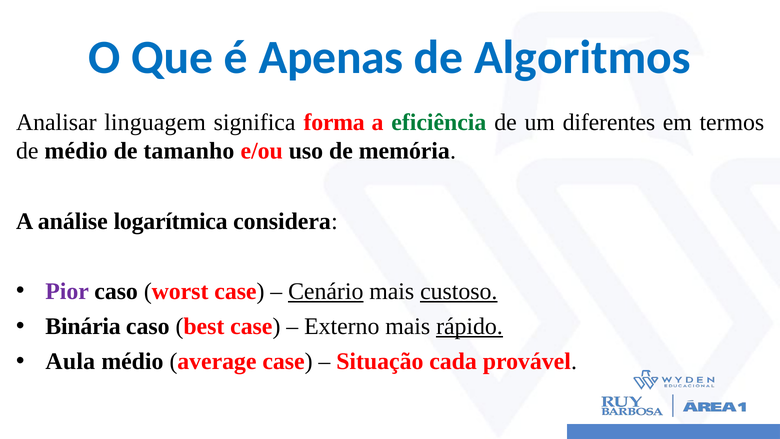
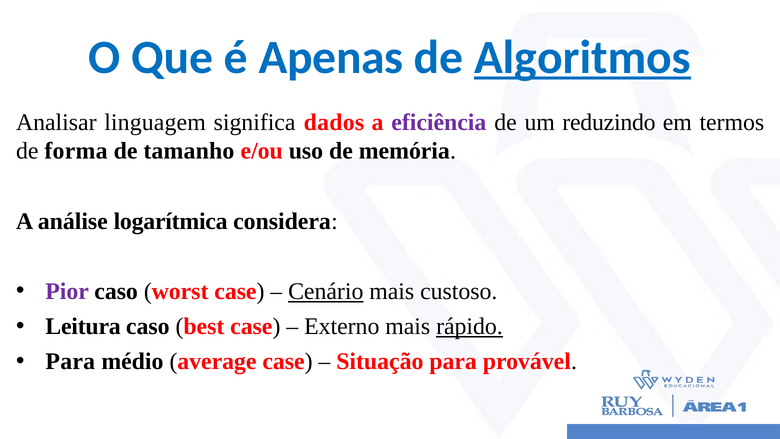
Algoritmos underline: none -> present
forma: forma -> dados
eficiência colour: green -> purple
diferentes: diferentes -> reduzindo
de médio: médio -> forma
custoso underline: present -> none
Binária: Binária -> Leitura
Aula at (70, 361): Aula -> Para
Situação cada: cada -> para
